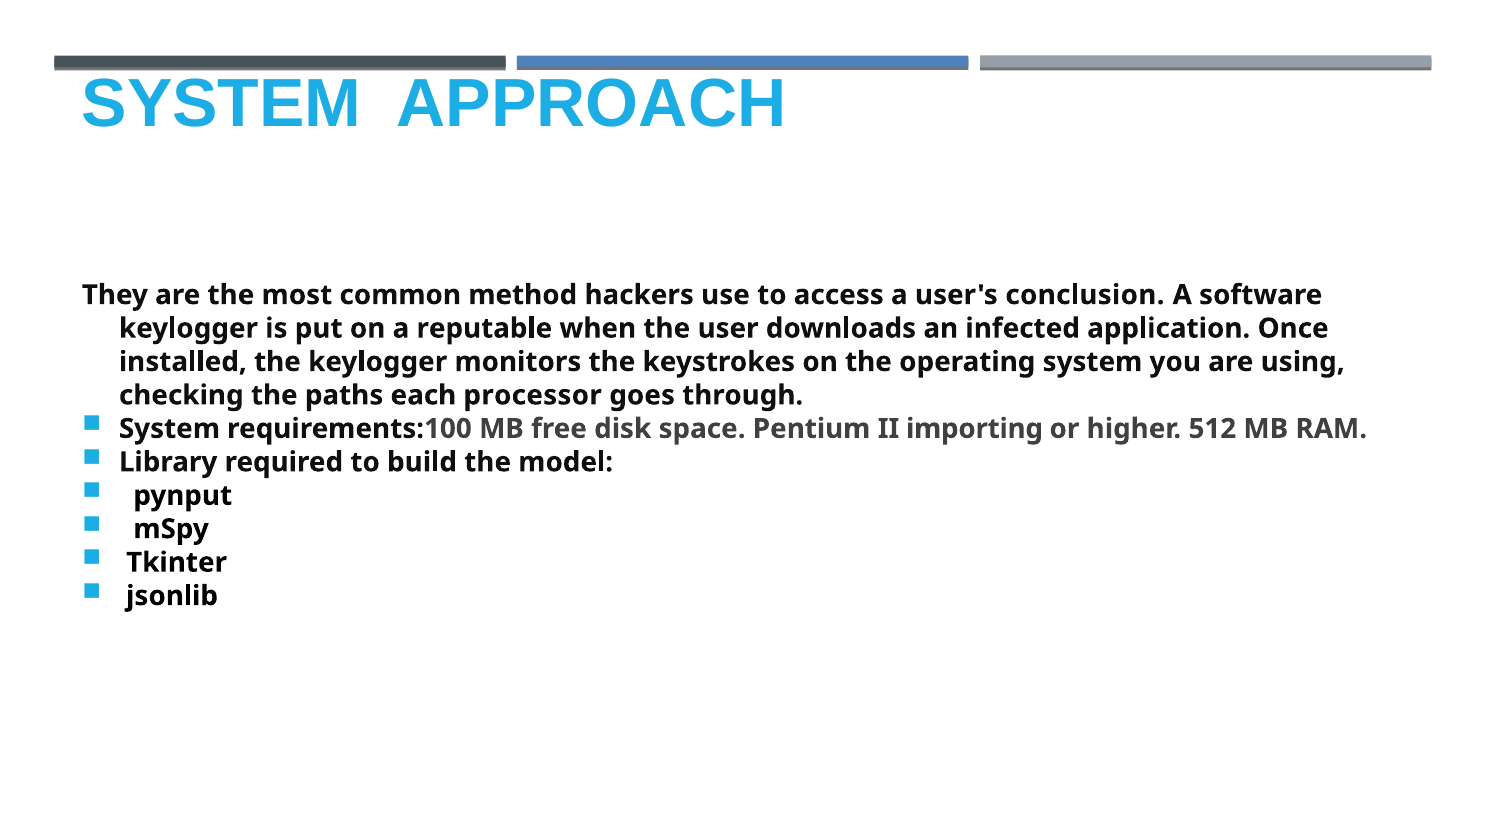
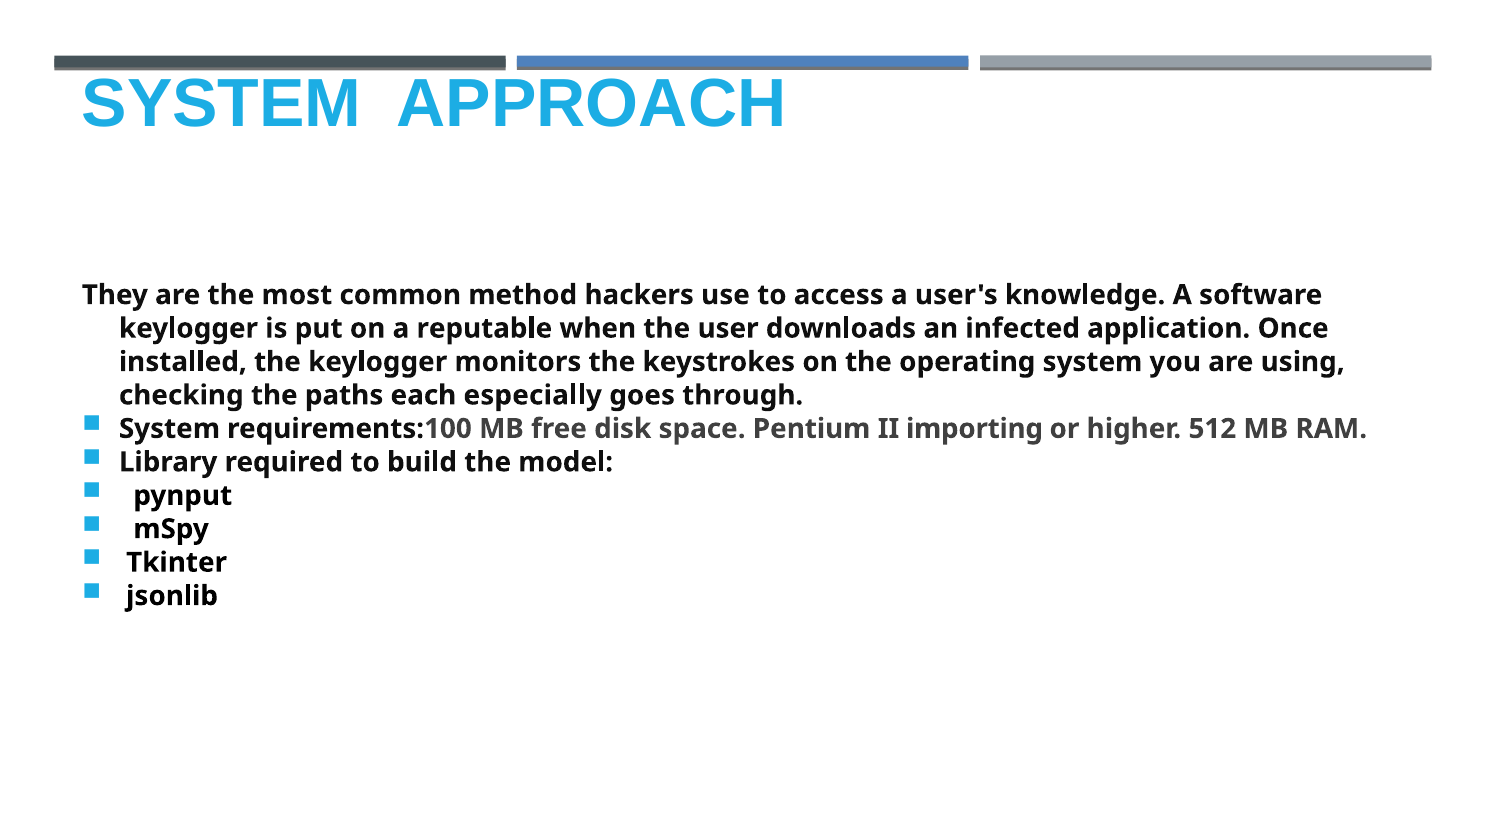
conclusion: conclusion -> knowledge
processor: processor -> especially
